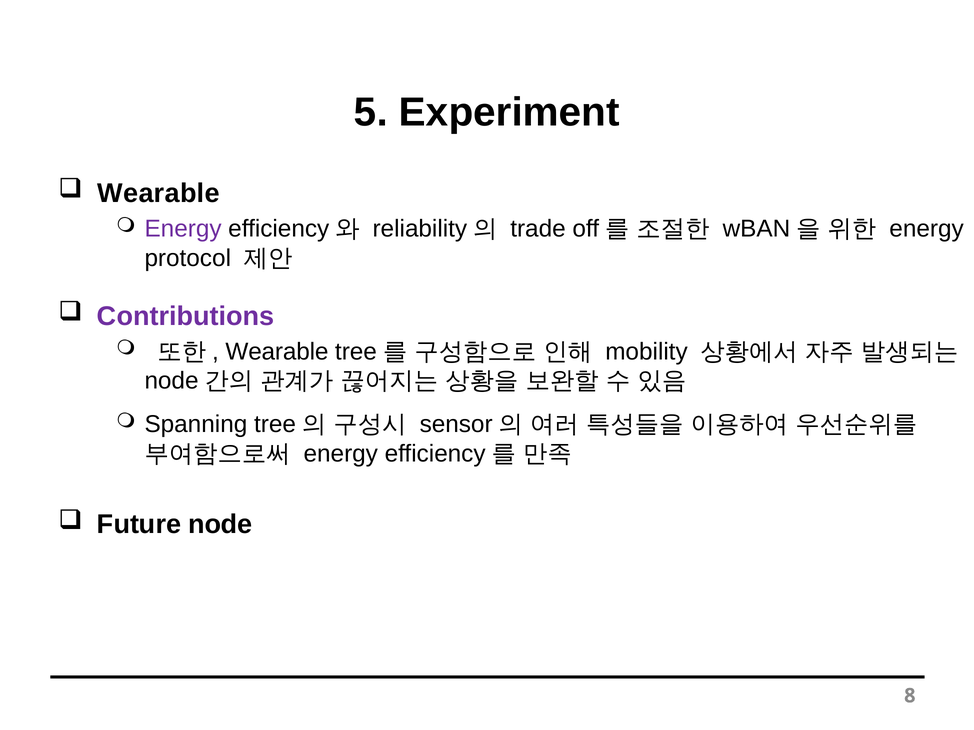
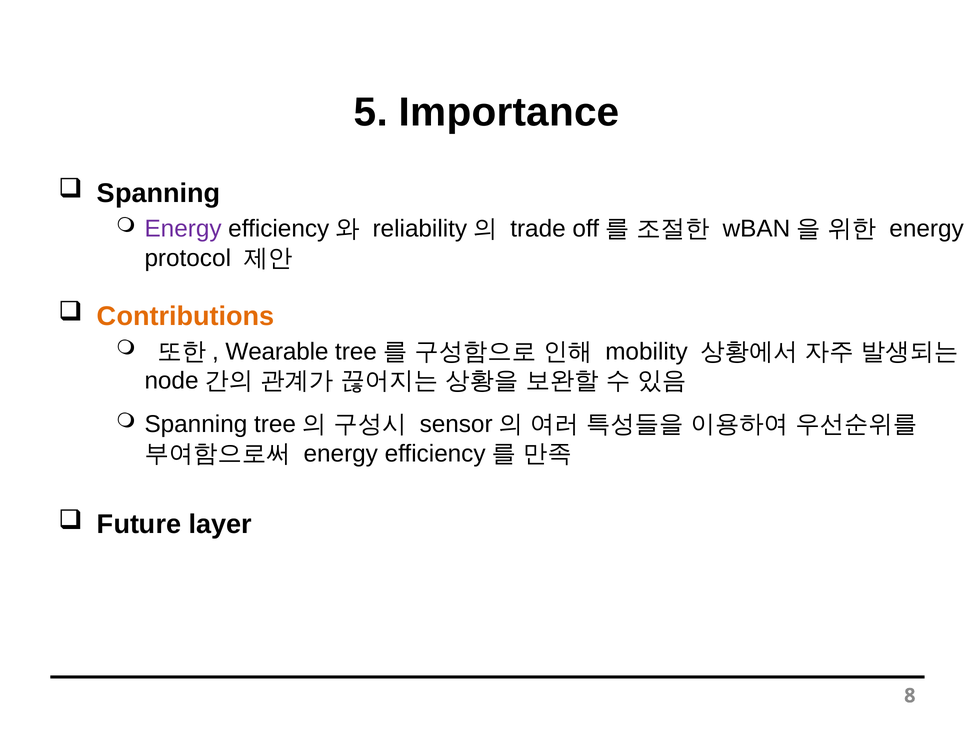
Experiment: Experiment -> Importance
Wearable at (159, 193): Wearable -> Spanning
Contributions colour: purple -> orange
node: node -> layer
